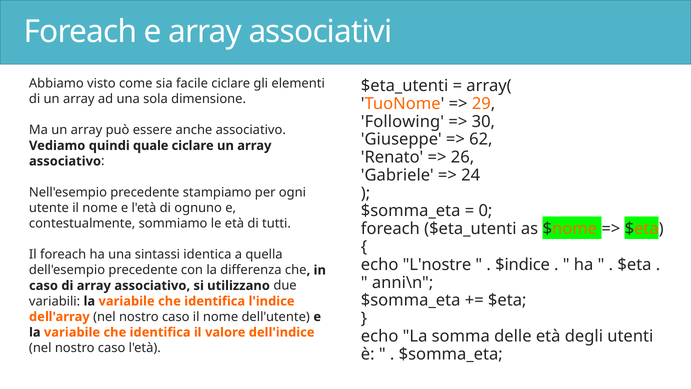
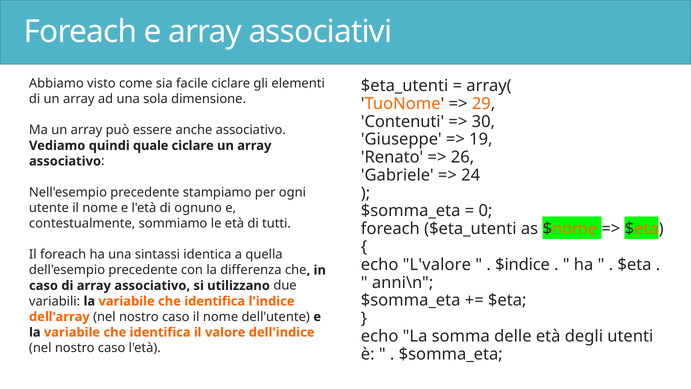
Following: Following -> Contenuti
62: 62 -> 19
L'nostre: L'nostre -> L'valore
